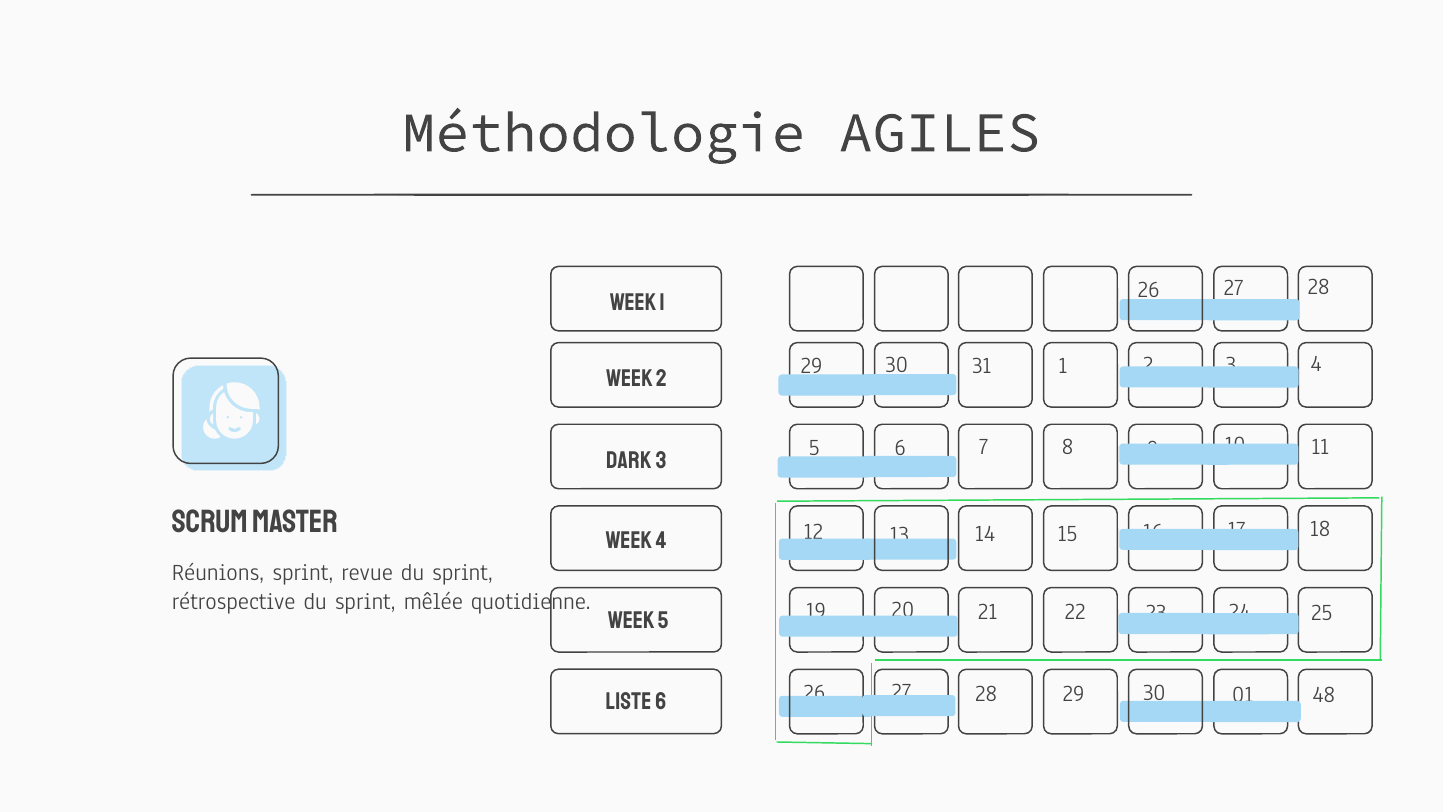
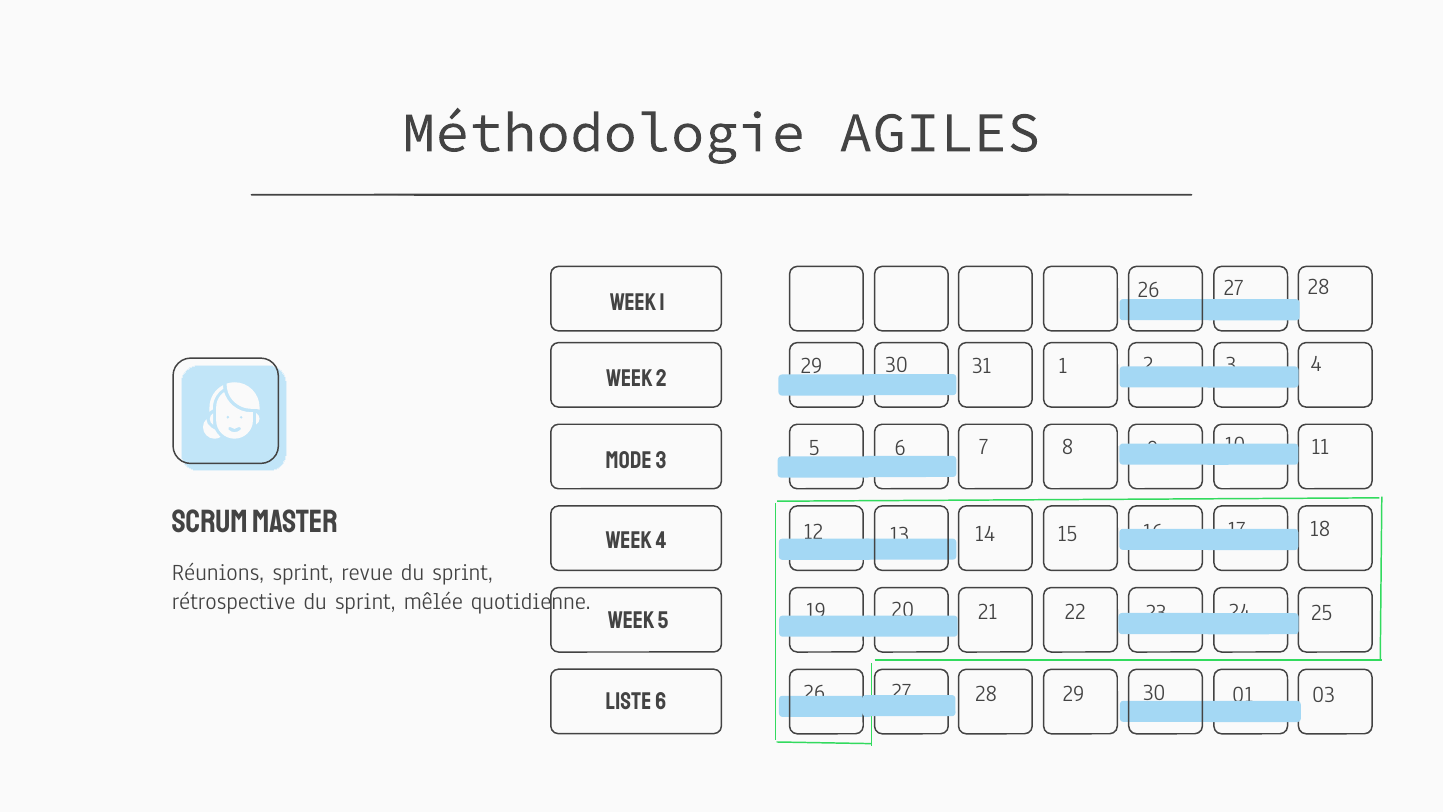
Dark: Dark -> Mode
48: 48 -> 03
